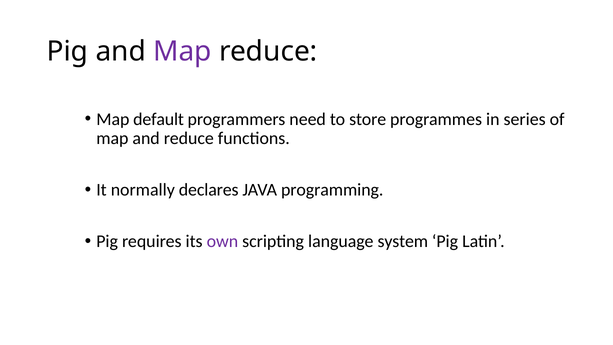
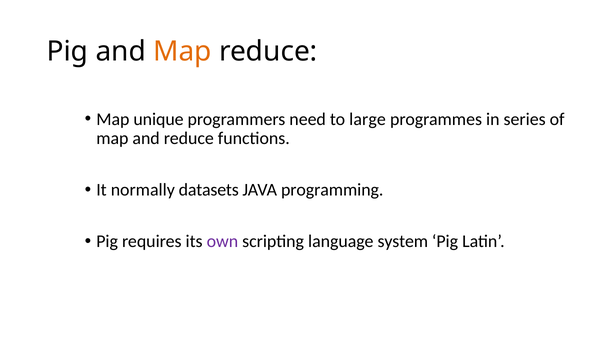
Map at (182, 51) colour: purple -> orange
default: default -> unique
store: store -> large
declares: declares -> datasets
